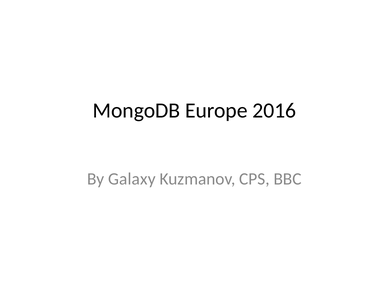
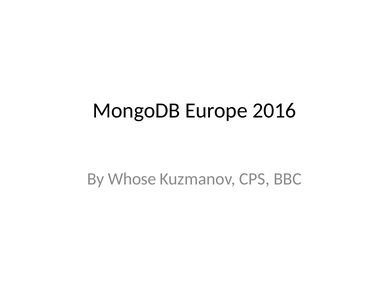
Galaxy: Galaxy -> Whose
